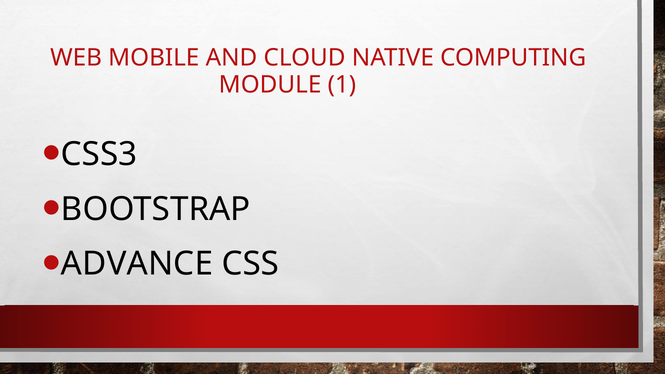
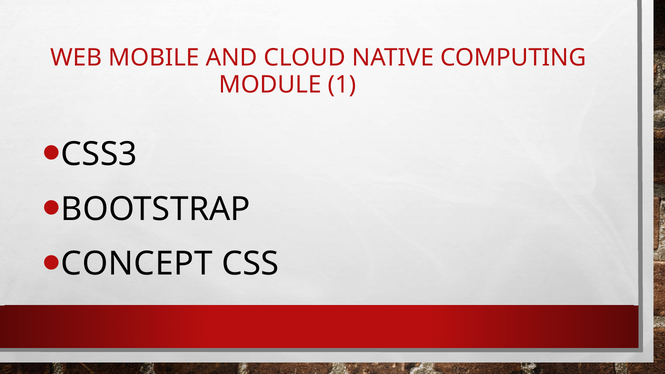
ADVANCE: ADVANCE -> CONCEPT
